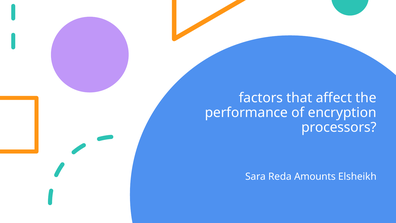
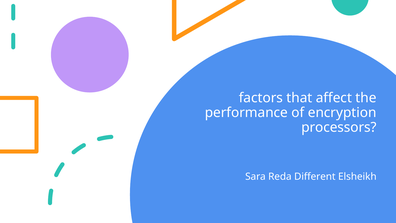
Amounts: Amounts -> Different
